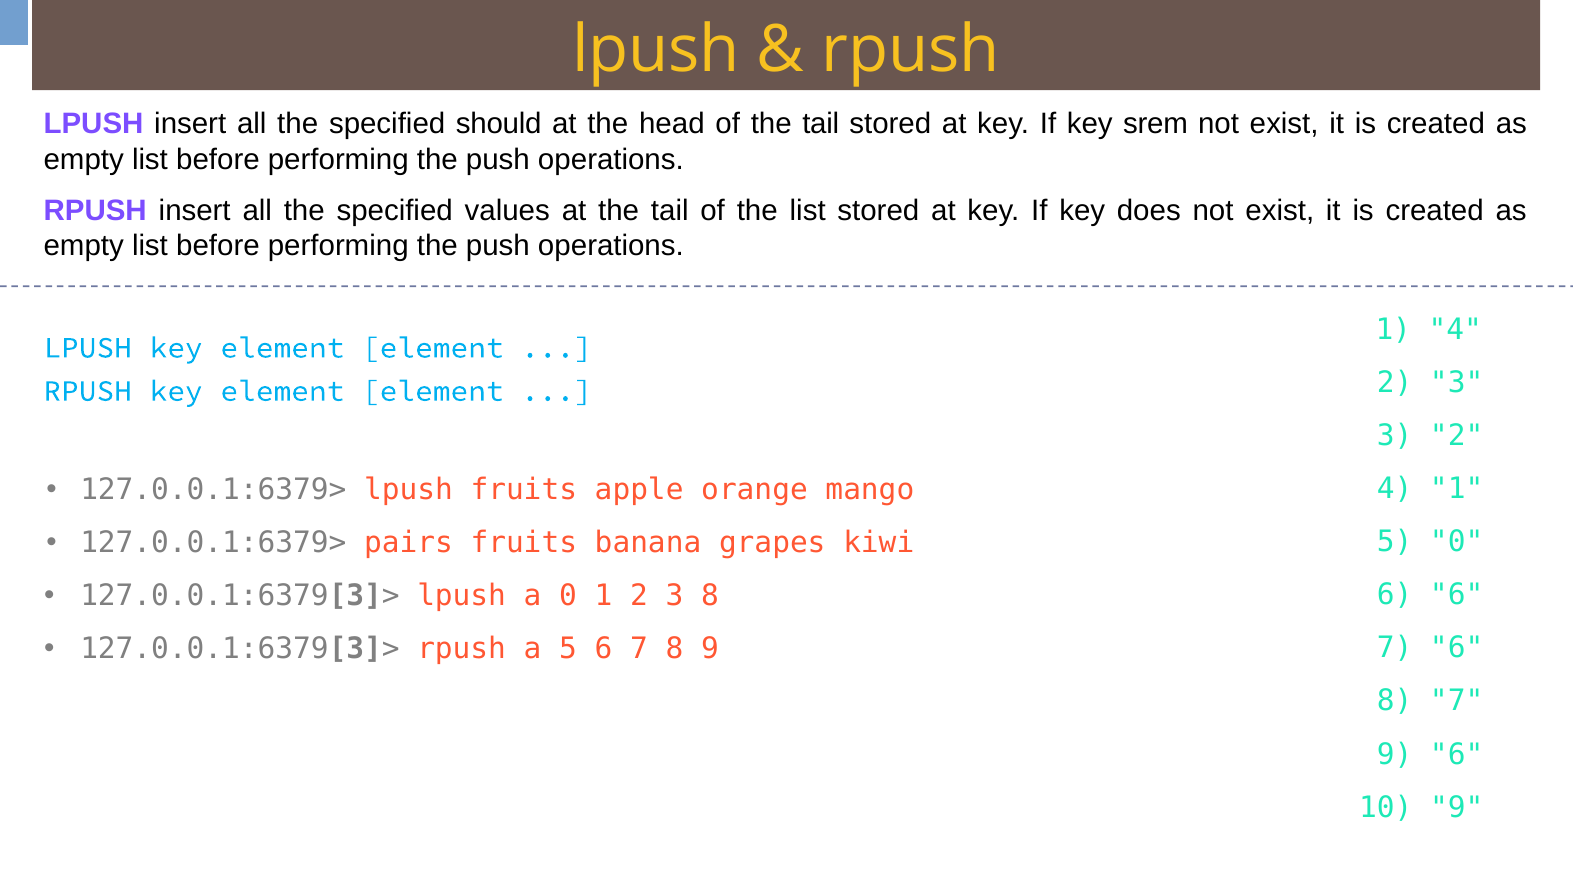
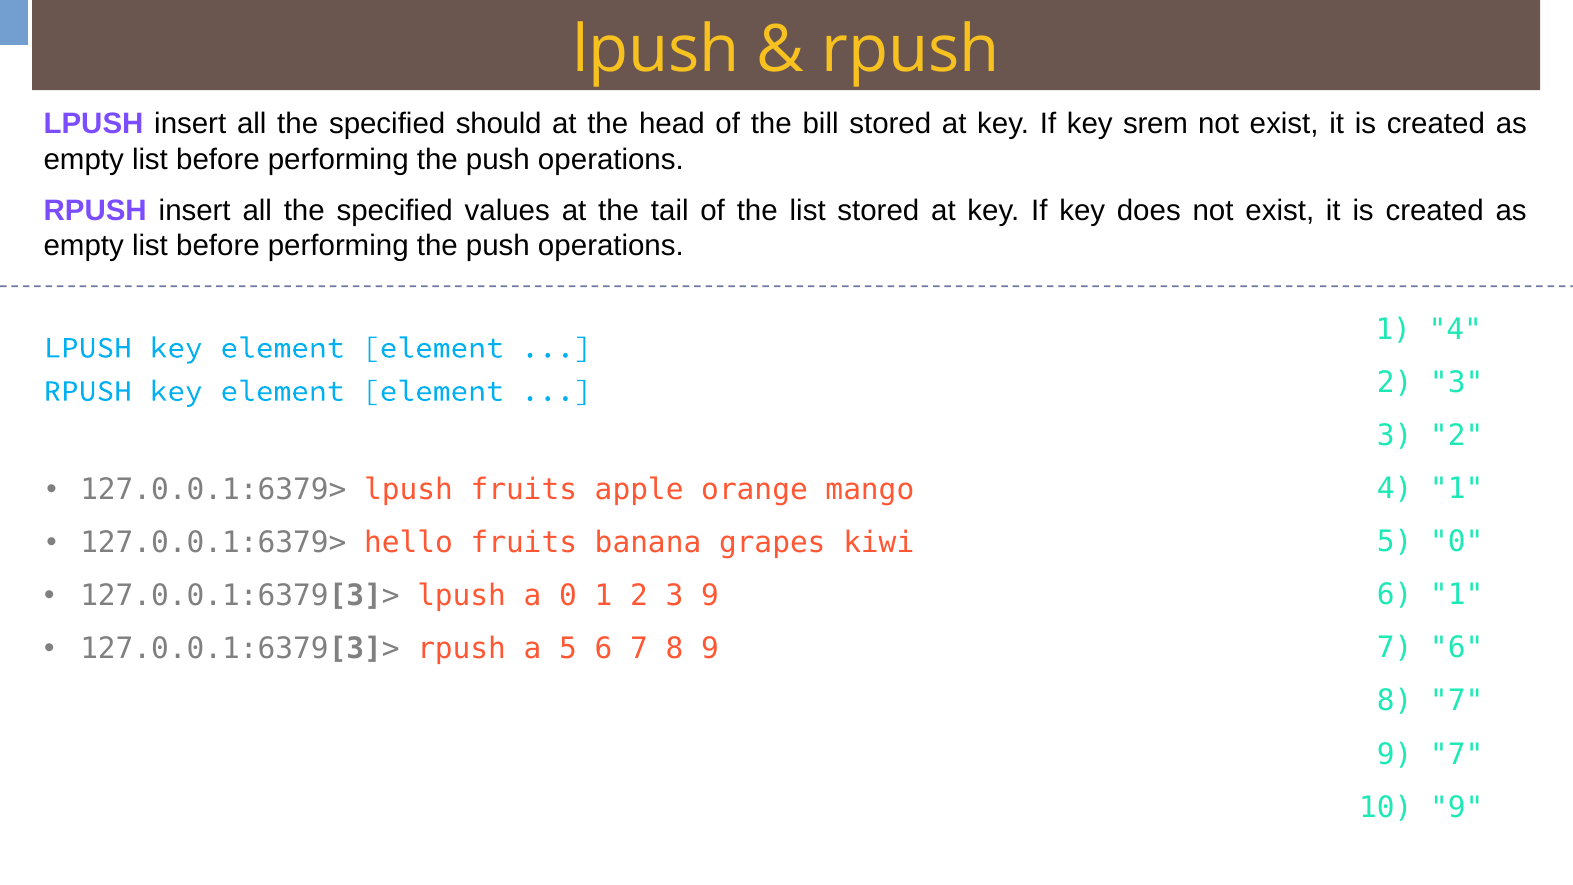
of the tail: tail -> bill
pairs: pairs -> hello
3 8: 8 -> 9
6 6: 6 -> 1
9 6: 6 -> 7
